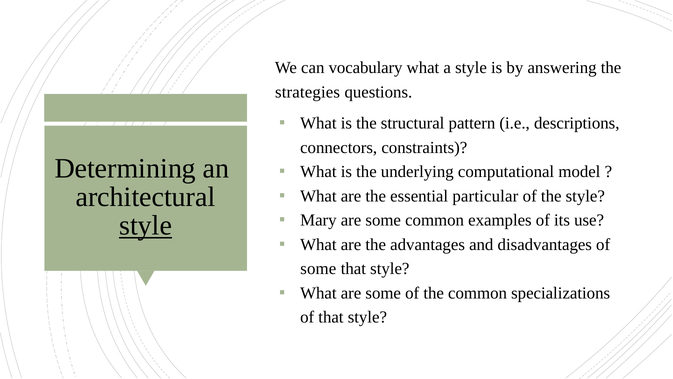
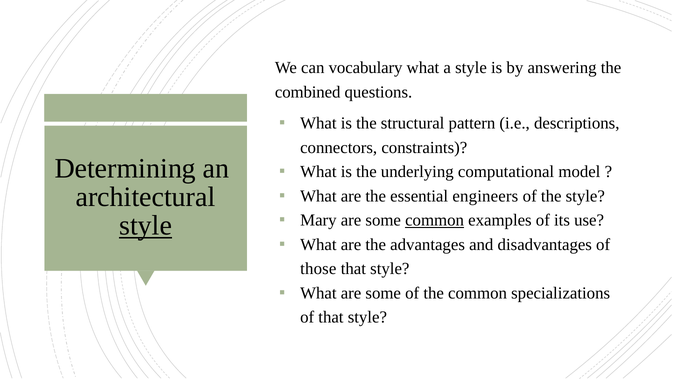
strategies: strategies -> combined
particular: particular -> engineers
common at (435, 220) underline: none -> present
some at (318, 269): some -> those
